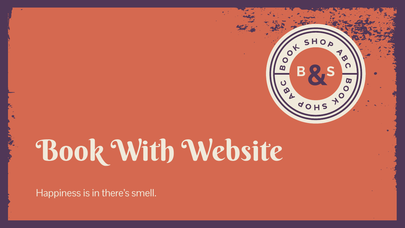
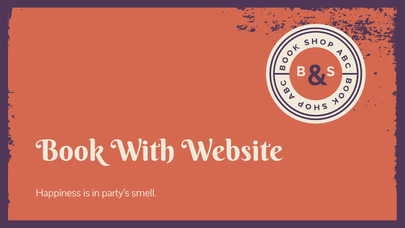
there’s: there’s -> party’s
